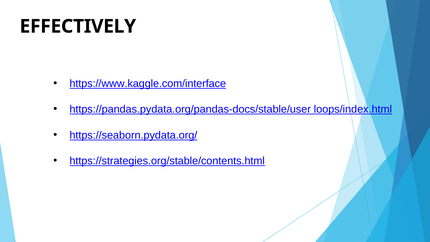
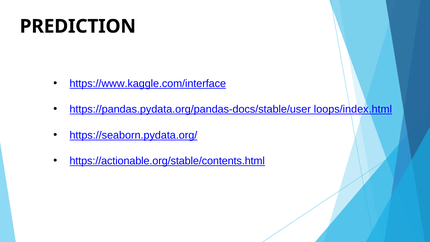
EFFECTIVELY: EFFECTIVELY -> PREDICTION
https://strategies.org/stable/contents.html: https://strategies.org/stable/contents.html -> https://actionable.org/stable/contents.html
